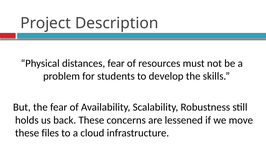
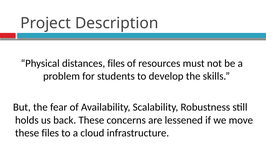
distances fear: fear -> files
